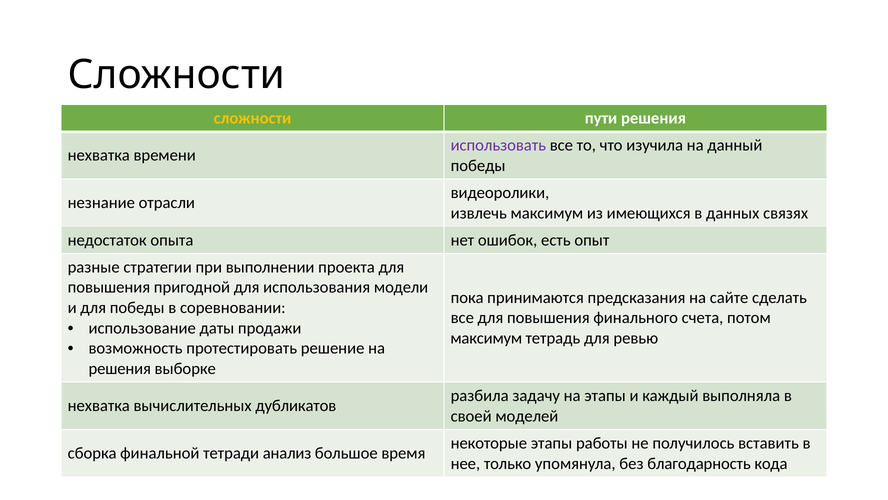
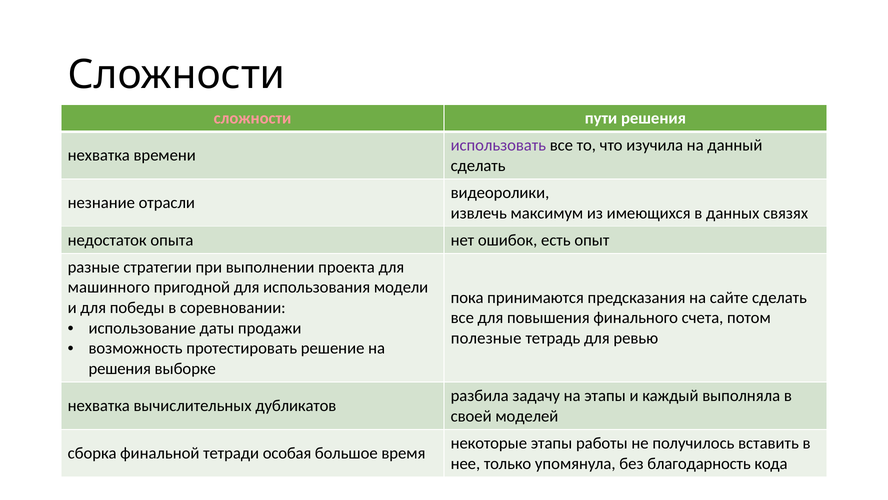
сложности at (253, 118) colour: yellow -> pink
победы at (478, 165): победы -> сделать
повышения at (109, 287): повышения -> машинного
максимум at (486, 338): максимум -> полезные
анализ: анализ -> особая
